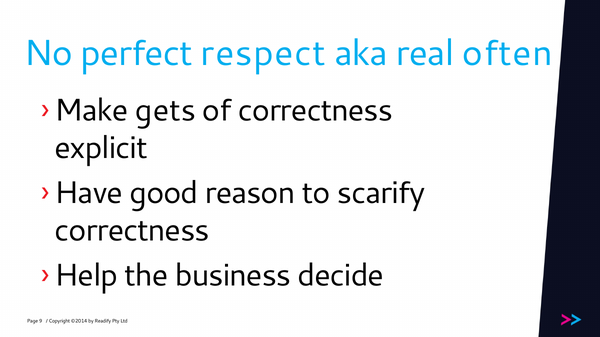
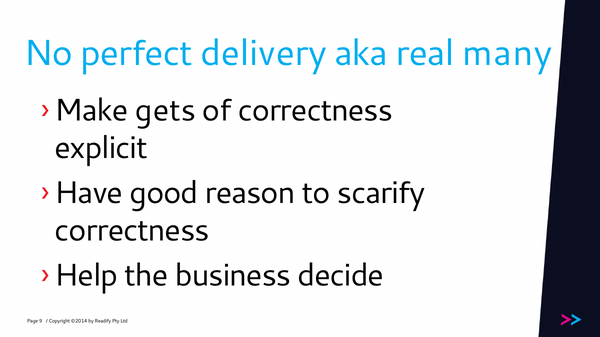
respect: respect -> delivery
often: often -> many
